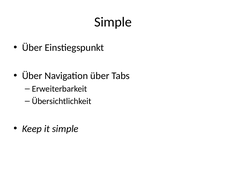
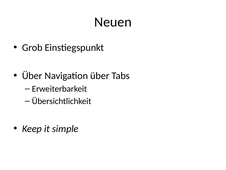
Simple at (113, 22): Simple -> Neuen
Über at (32, 47): Über -> Grob
